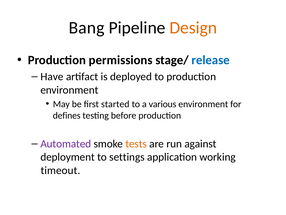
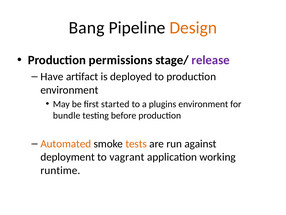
release colour: blue -> purple
various: various -> plugins
defines: defines -> bundle
Automated colour: purple -> orange
settings: settings -> vagrant
timeout: timeout -> runtime
